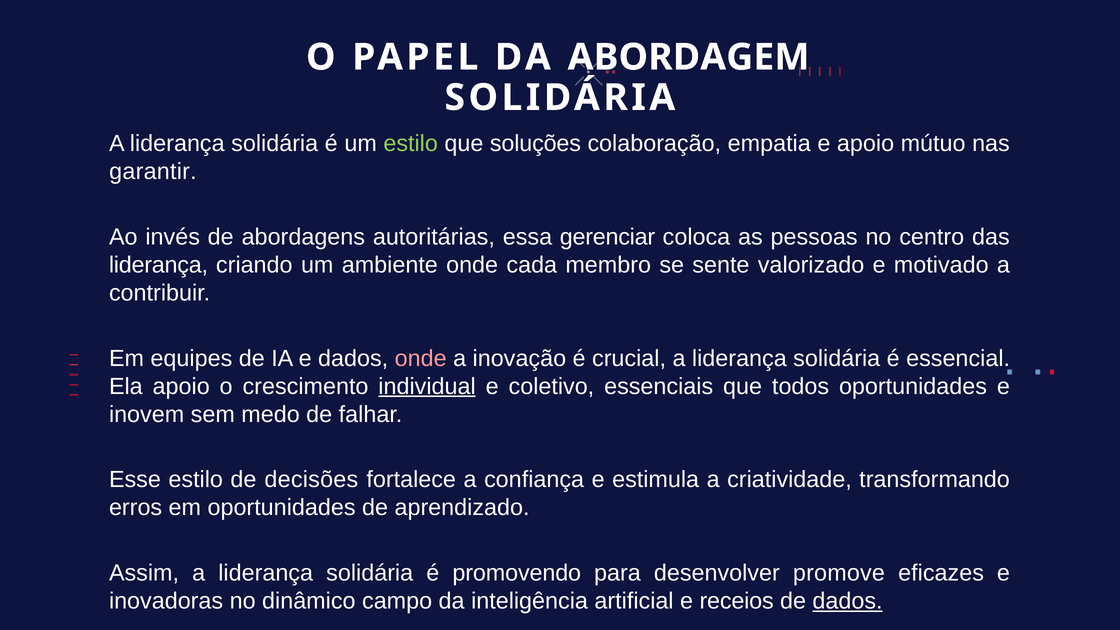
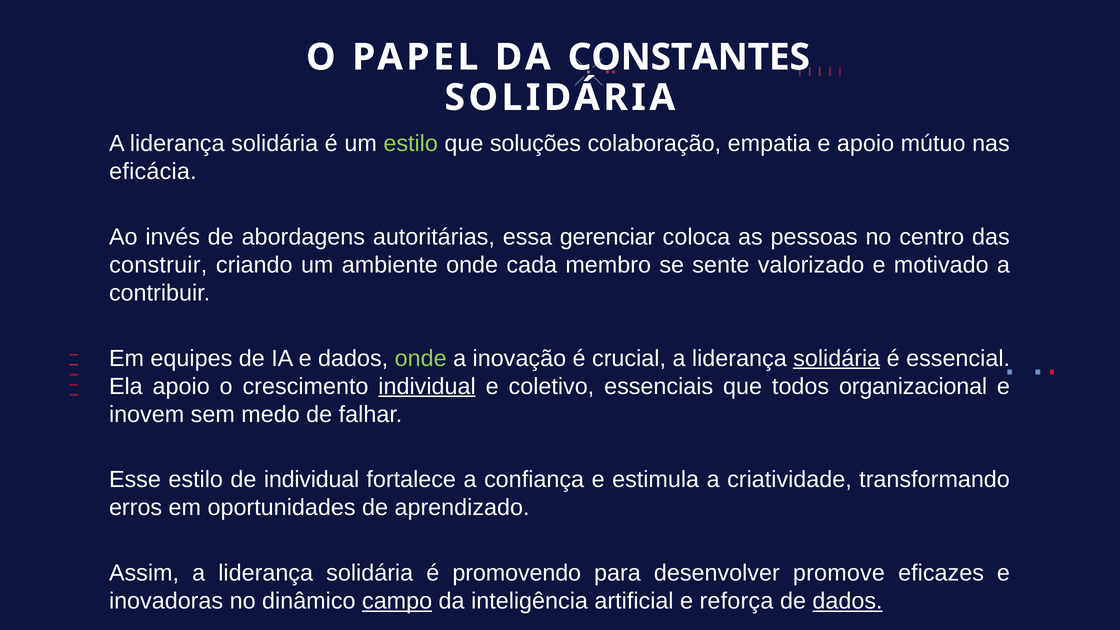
ABORDAGEM: ABORDAGEM -> CONSTANTES
garantir: garantir -> eficácia
liderança at (158, 265): liderança -> construir
onde at (421, 358) colour: pink -> light green
solidária at (837, 358) underline: none -> present
todos oportunidades: oportunidades -> organizacional
de decisões: decisões -> individual
campo underline: none -> present
receios: receios -> reforça
